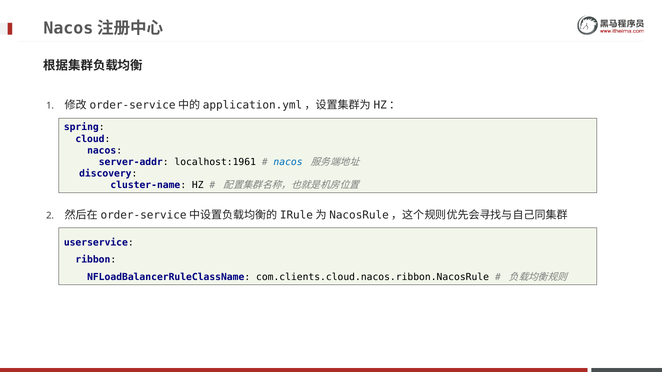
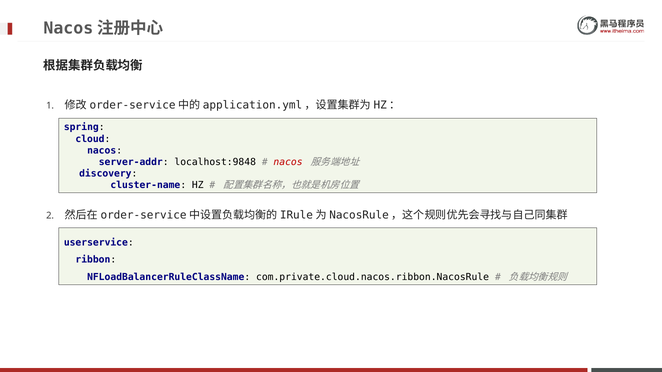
localhost:1961: localhost:1961 -> localhost:9848
nacos at (288, 162) colour: blue -> red
com.clients.cloud.nacos.ribbon.NacosRule: com.clients.cloud.nacos.ribbon.NacosRule -> com.private.cloud.nacos.ribbon.NacosRule
